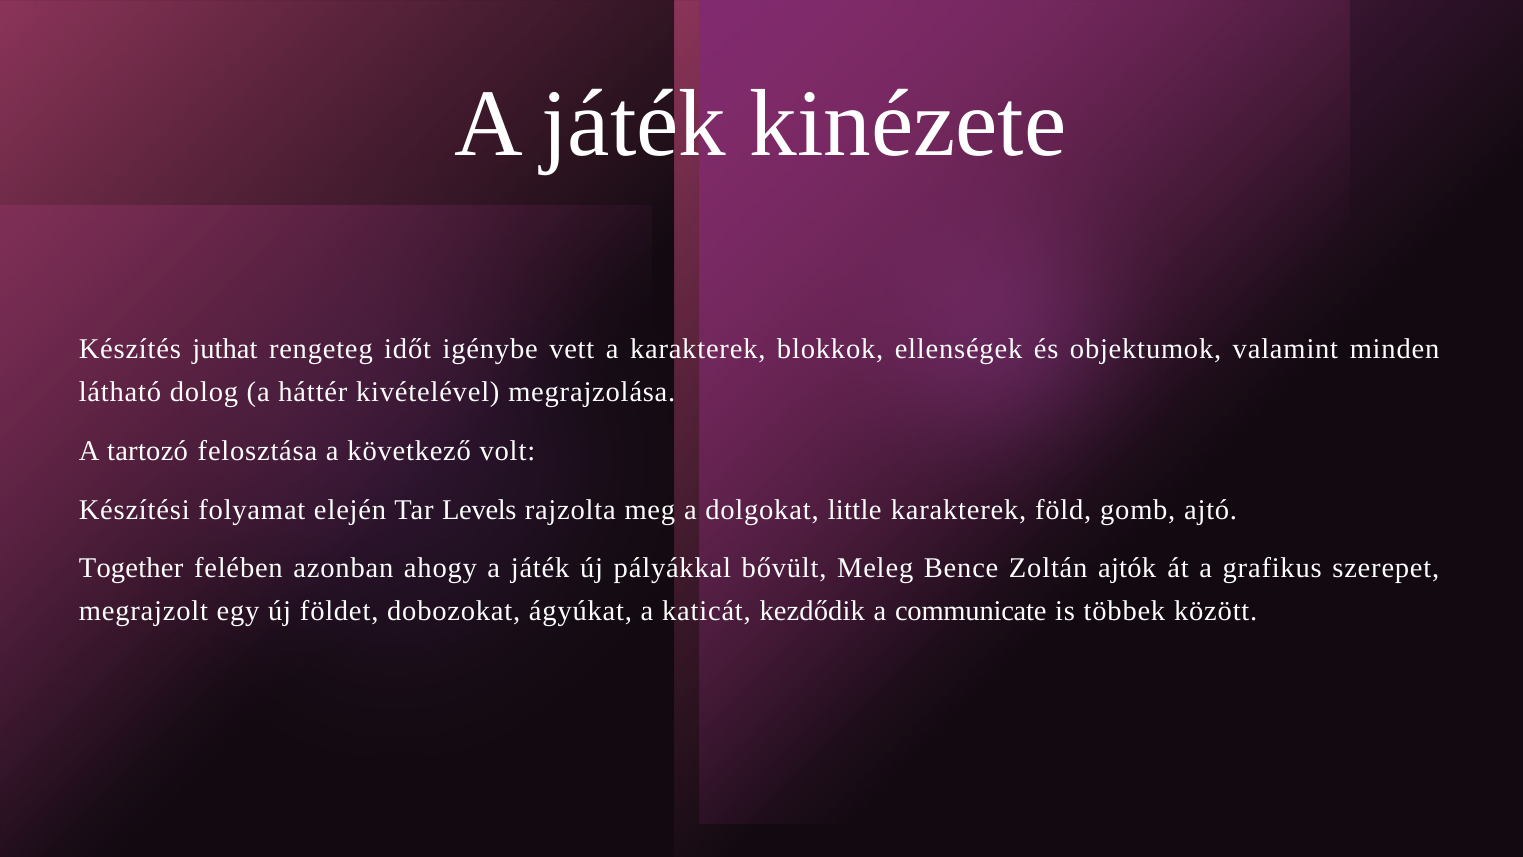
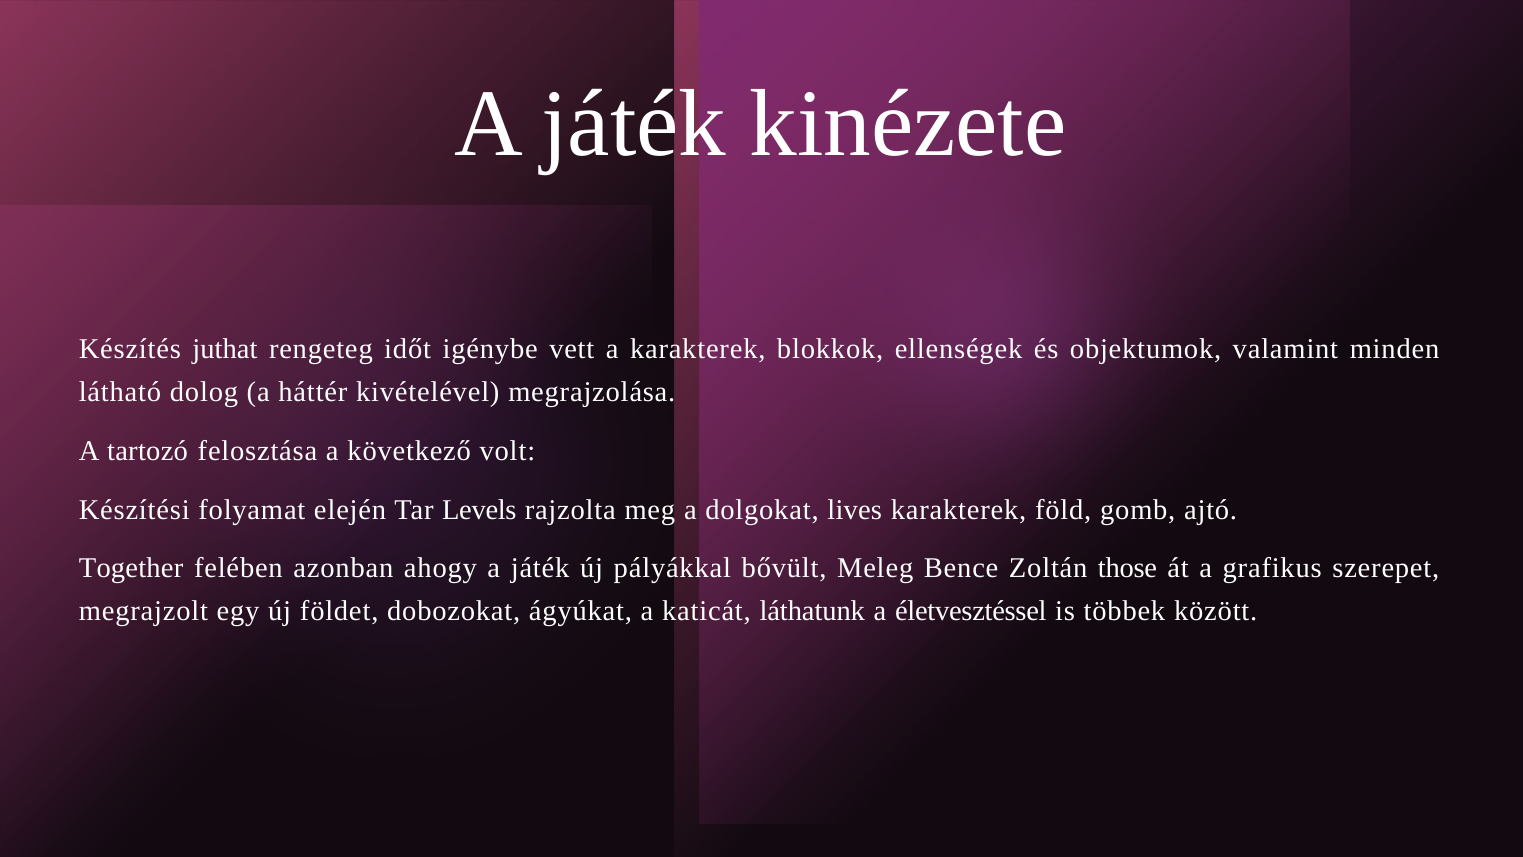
little: little -> lives
ajtók: ajtók -> those
kezdődik: kezdődik -> láthatunk
communicate: communicate -> életvesztéssel
